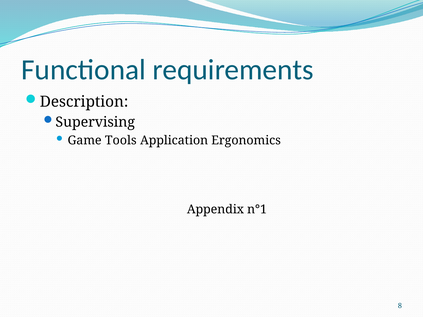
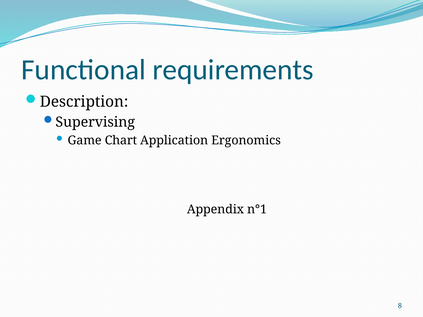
Tools: Tools -> Chart
